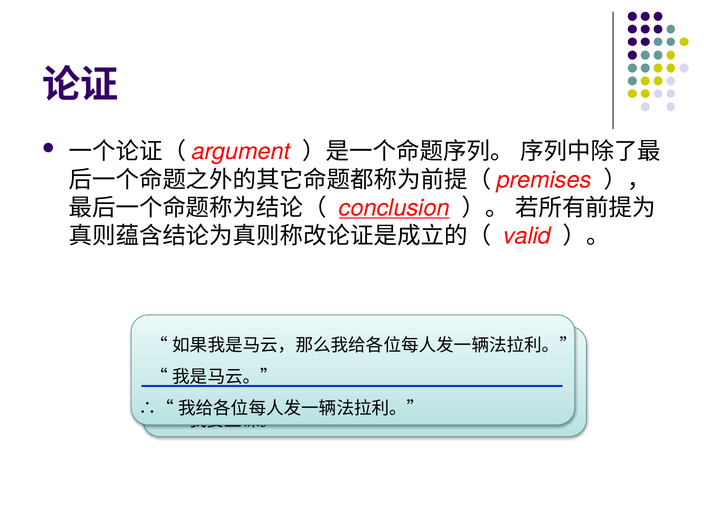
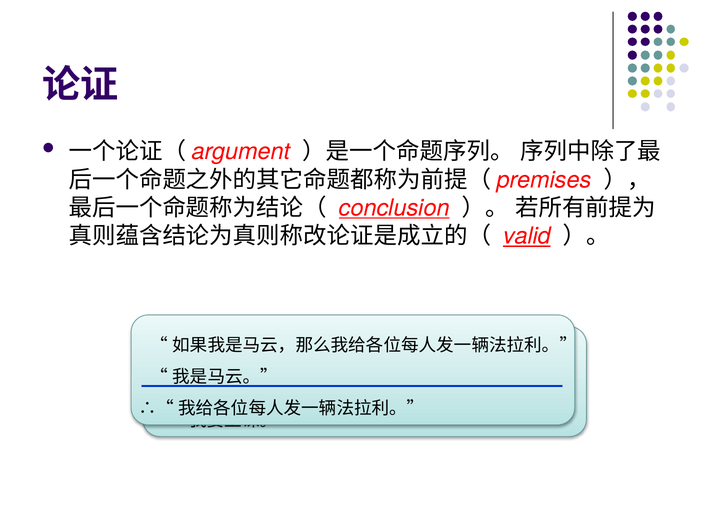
valid underline: none -> present
